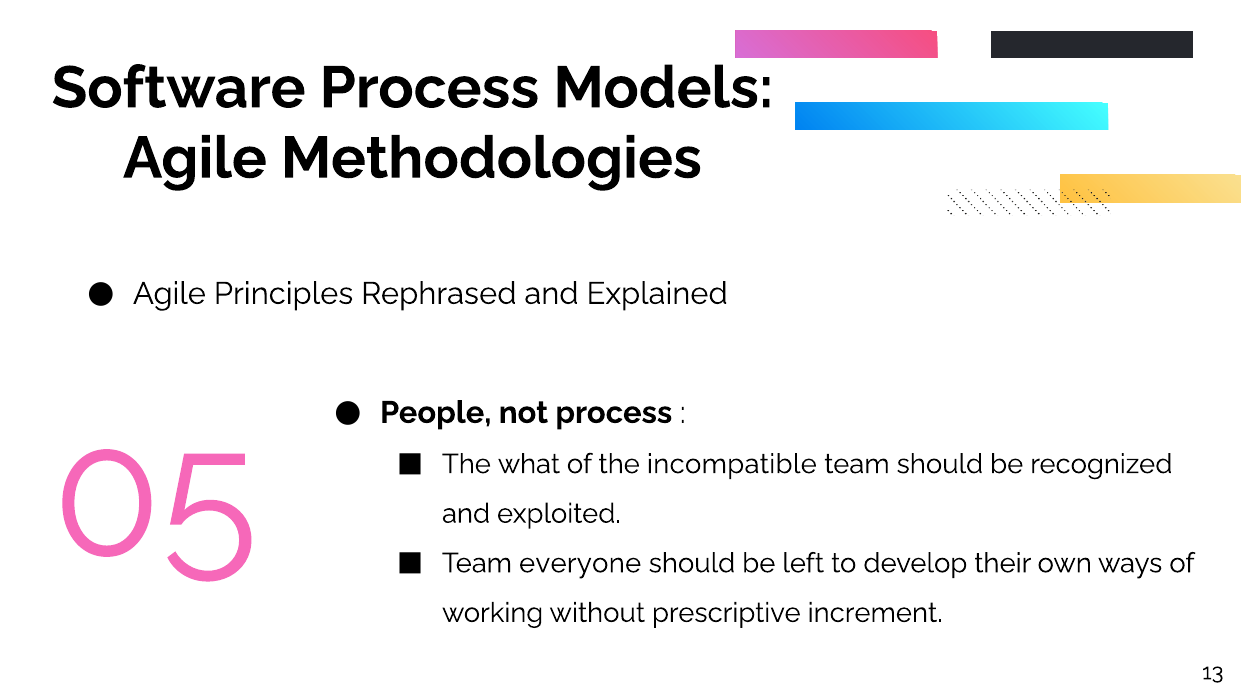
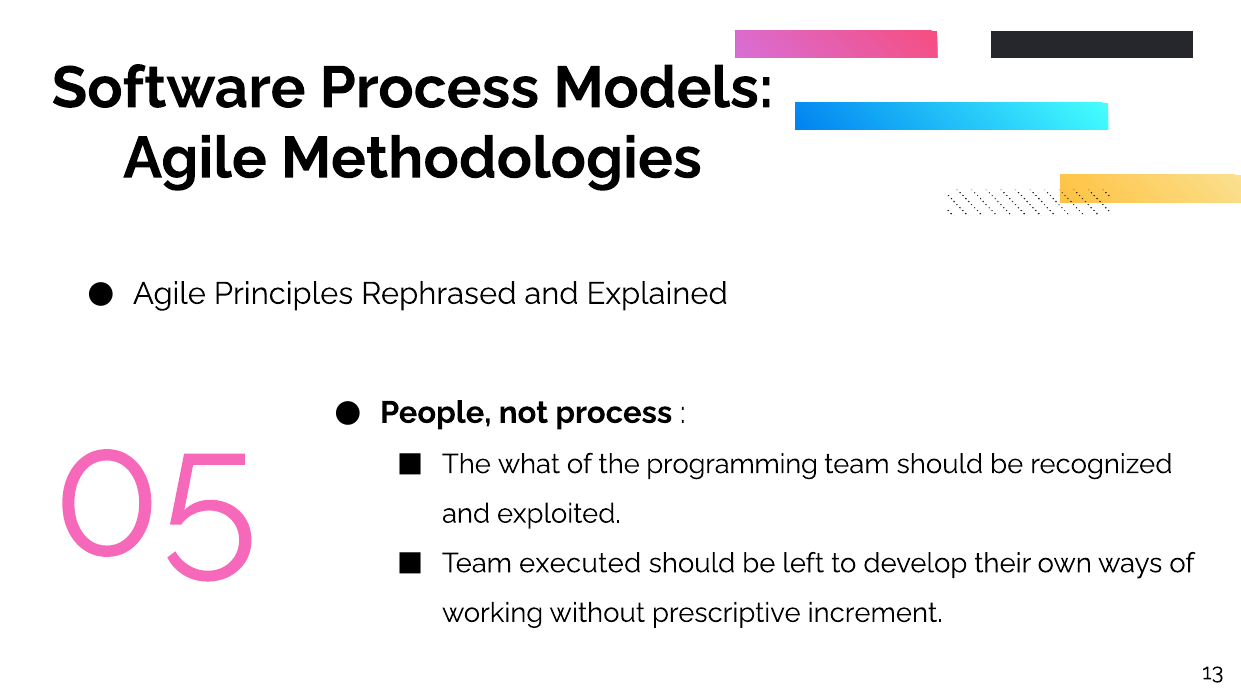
incompatible: incompatible -> programming
everyone: everyone -> executed
